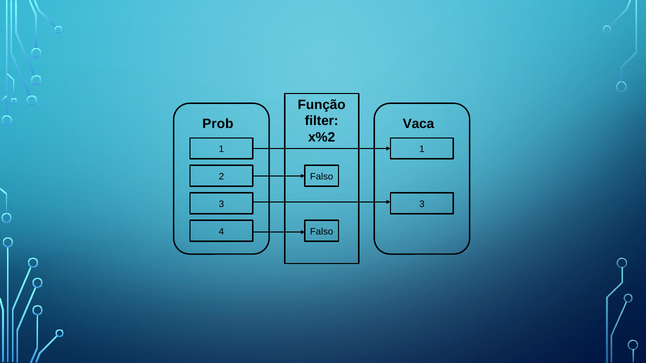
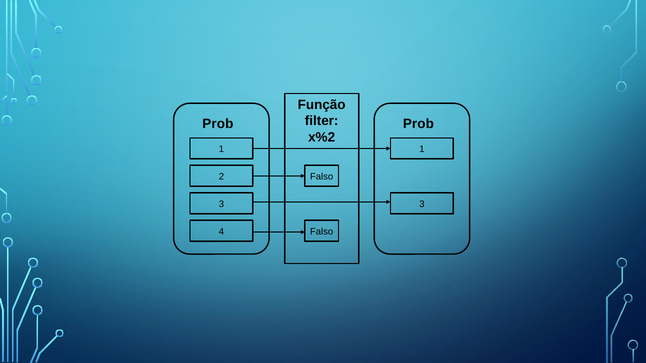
Vaca at (418, 124): Vaca -> Prob
